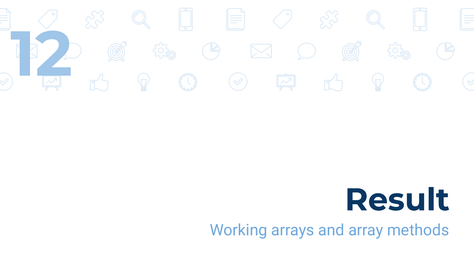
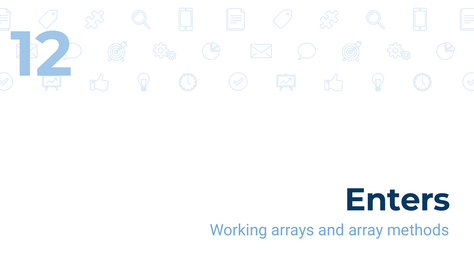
Result: Result -> Enters
